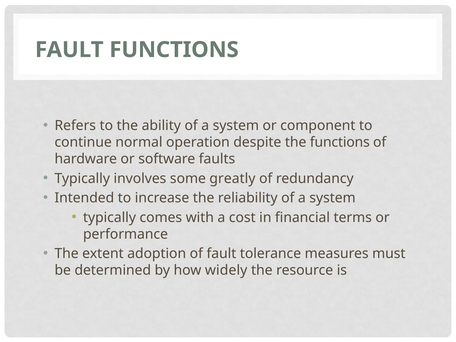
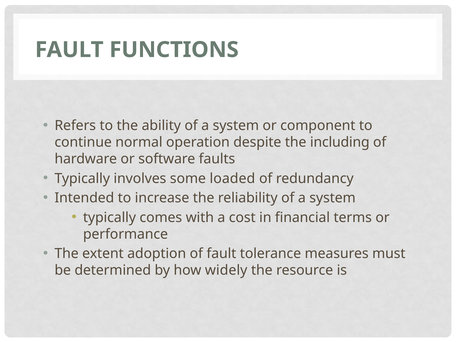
the functions: functions -> including
greatly: greatly -> loaded
